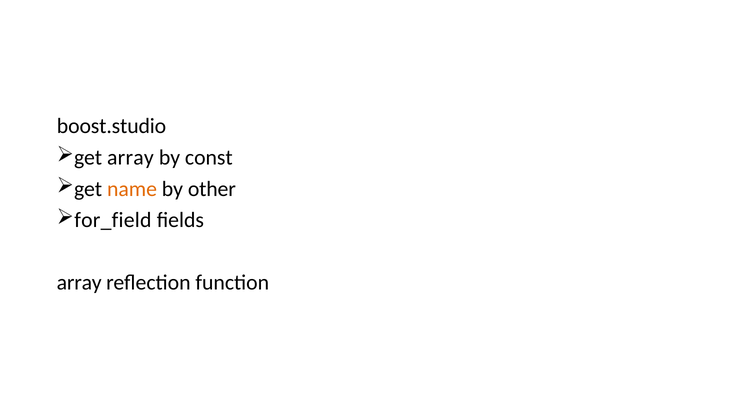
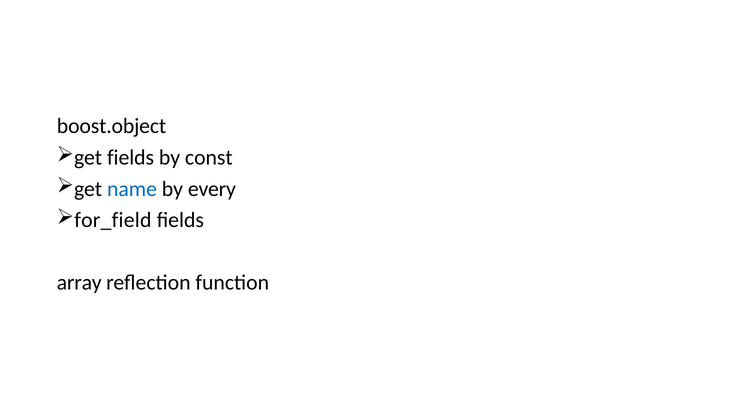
boost.studio: boost.studio -> boost.object
get array: array -> fields
name colour: orange -> blue
other: other -> every
